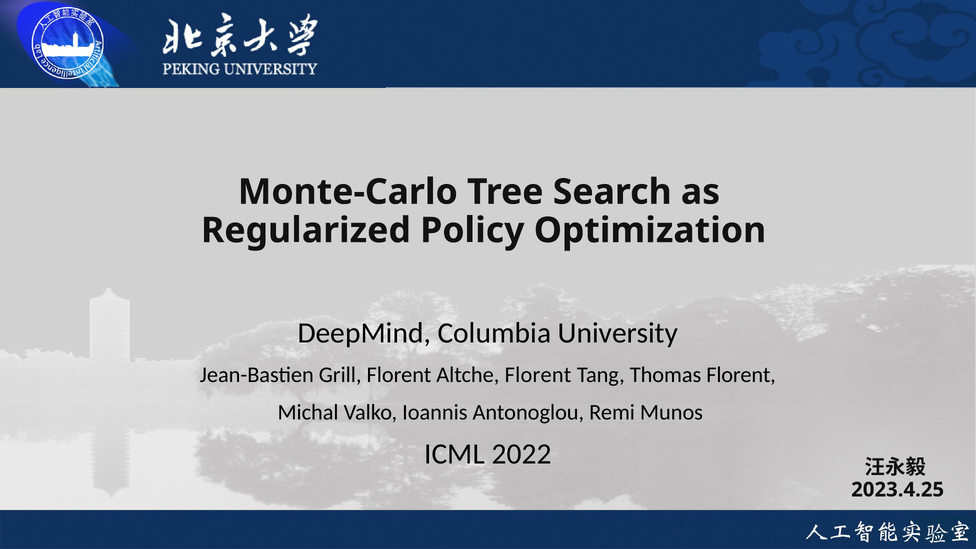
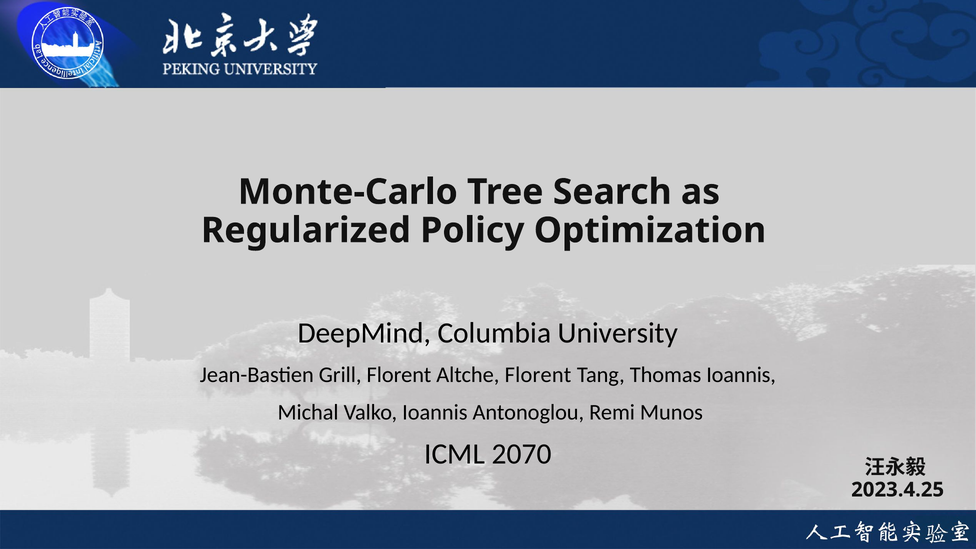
Thomas Florent: Florent -> Ioannis
2022: 2022 -> 2070
